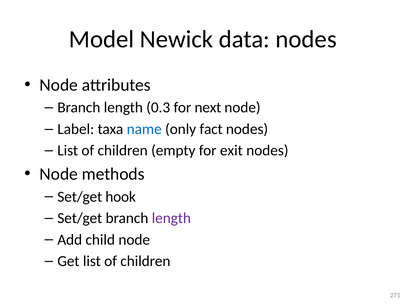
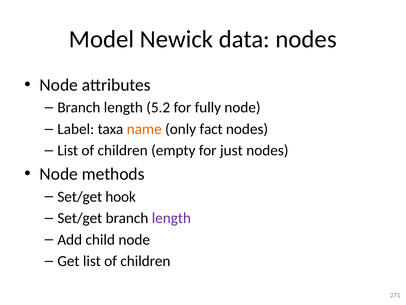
0.3: 0.3 -> 5.2
next: next -> fully
name colour: blue -> orange
exit: exit -> just
